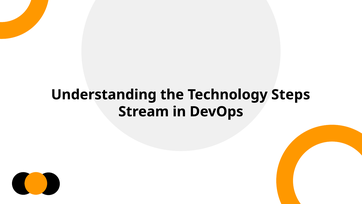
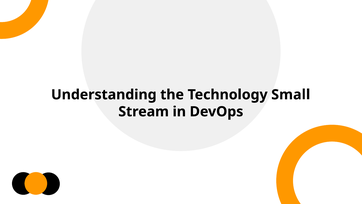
Steps: Steps -> Small
